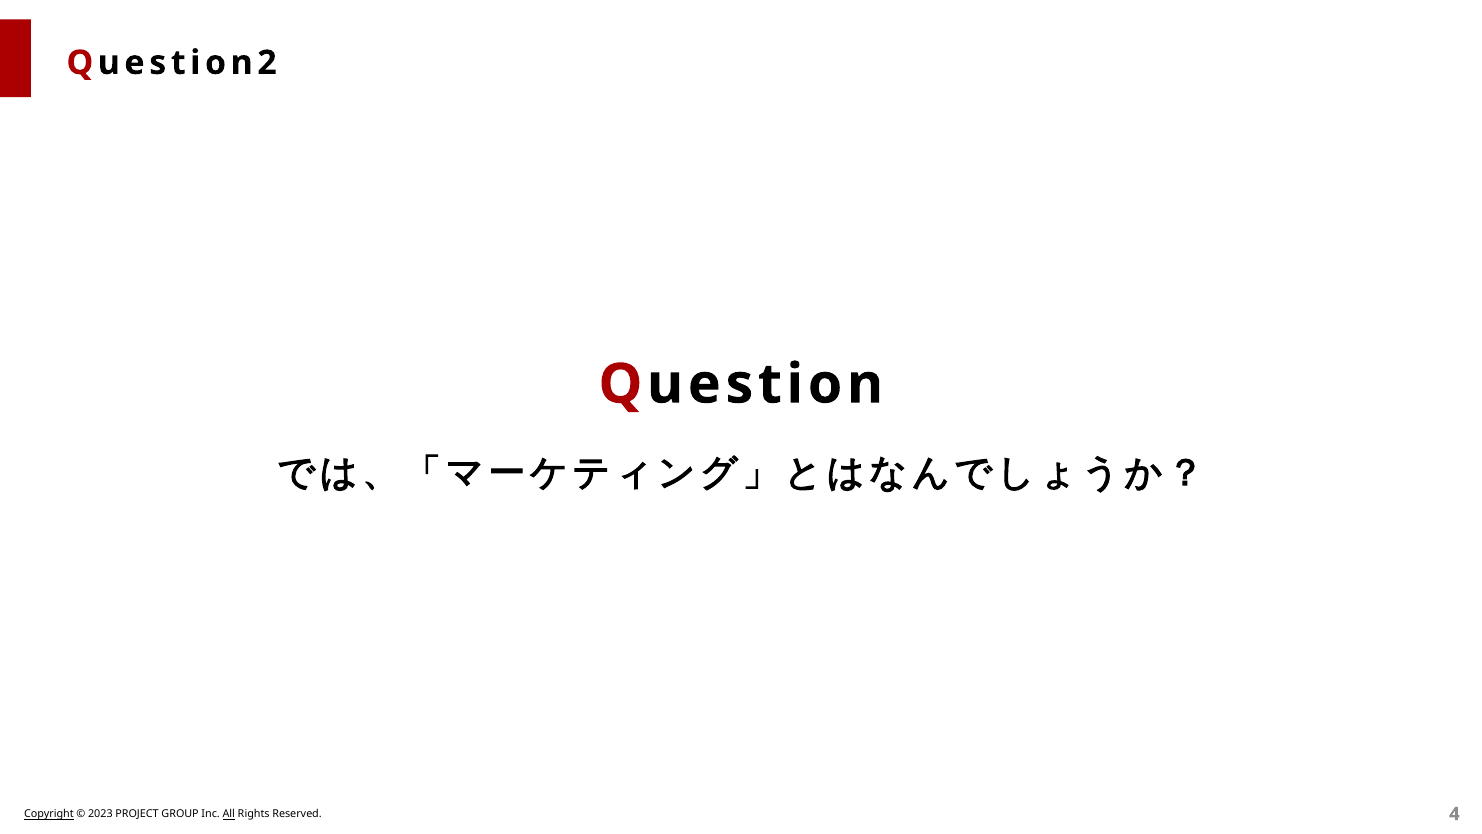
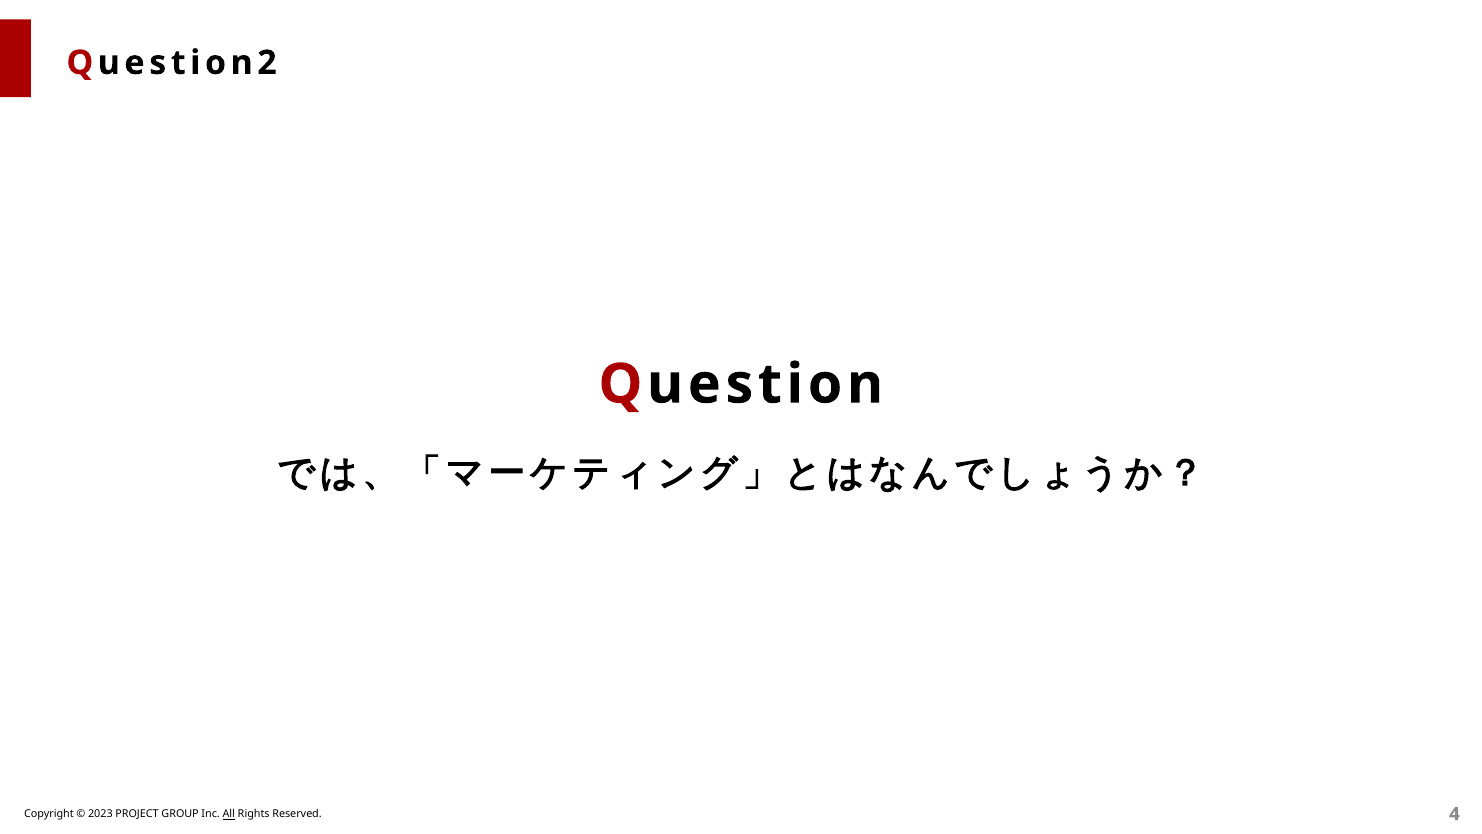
Copyright underline: present -> none
